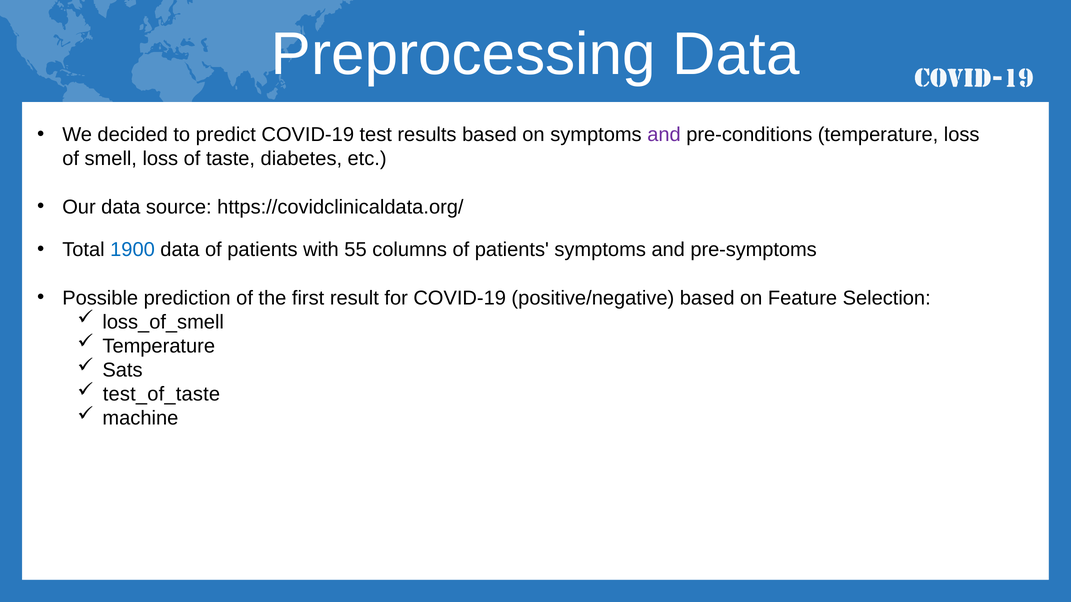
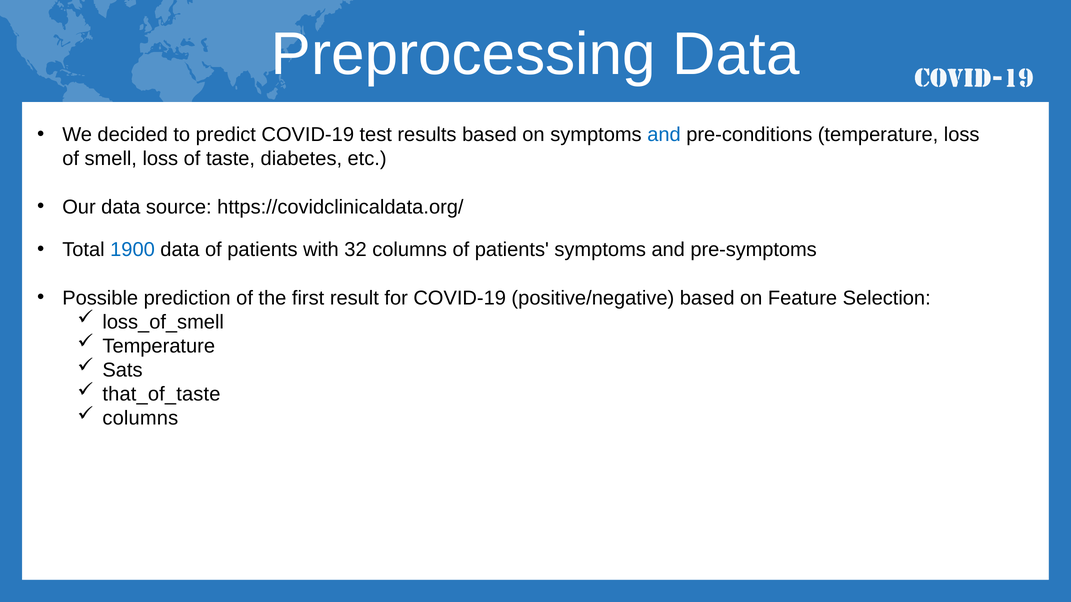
and at (664, 135) colour: purple -> blue
55: 55 -> 32
test_of_taste: test_of_taste -> that_of_taste
machine at (140, 419): machine -> columns
